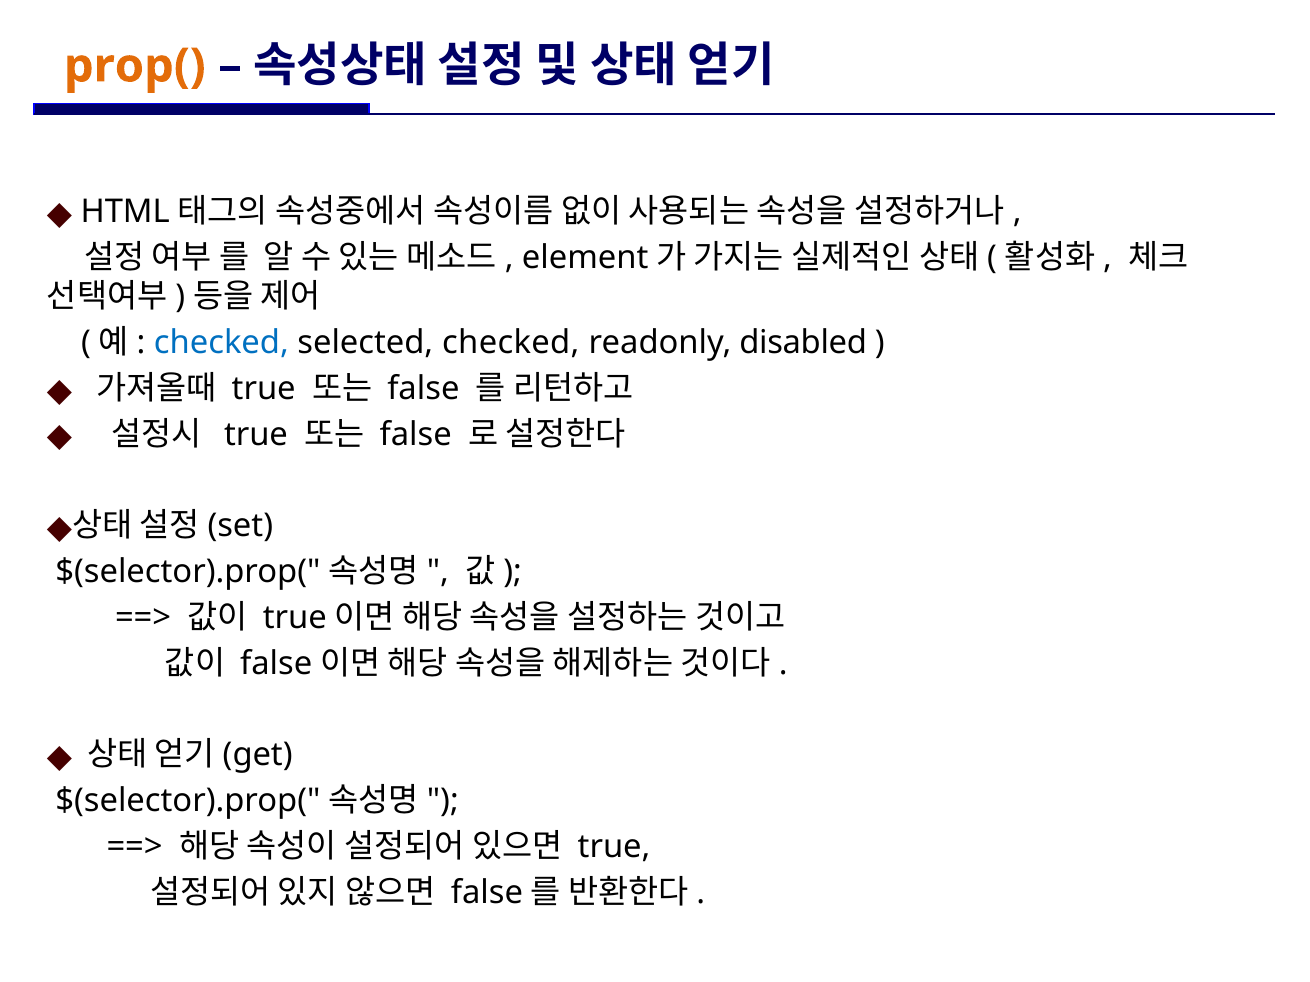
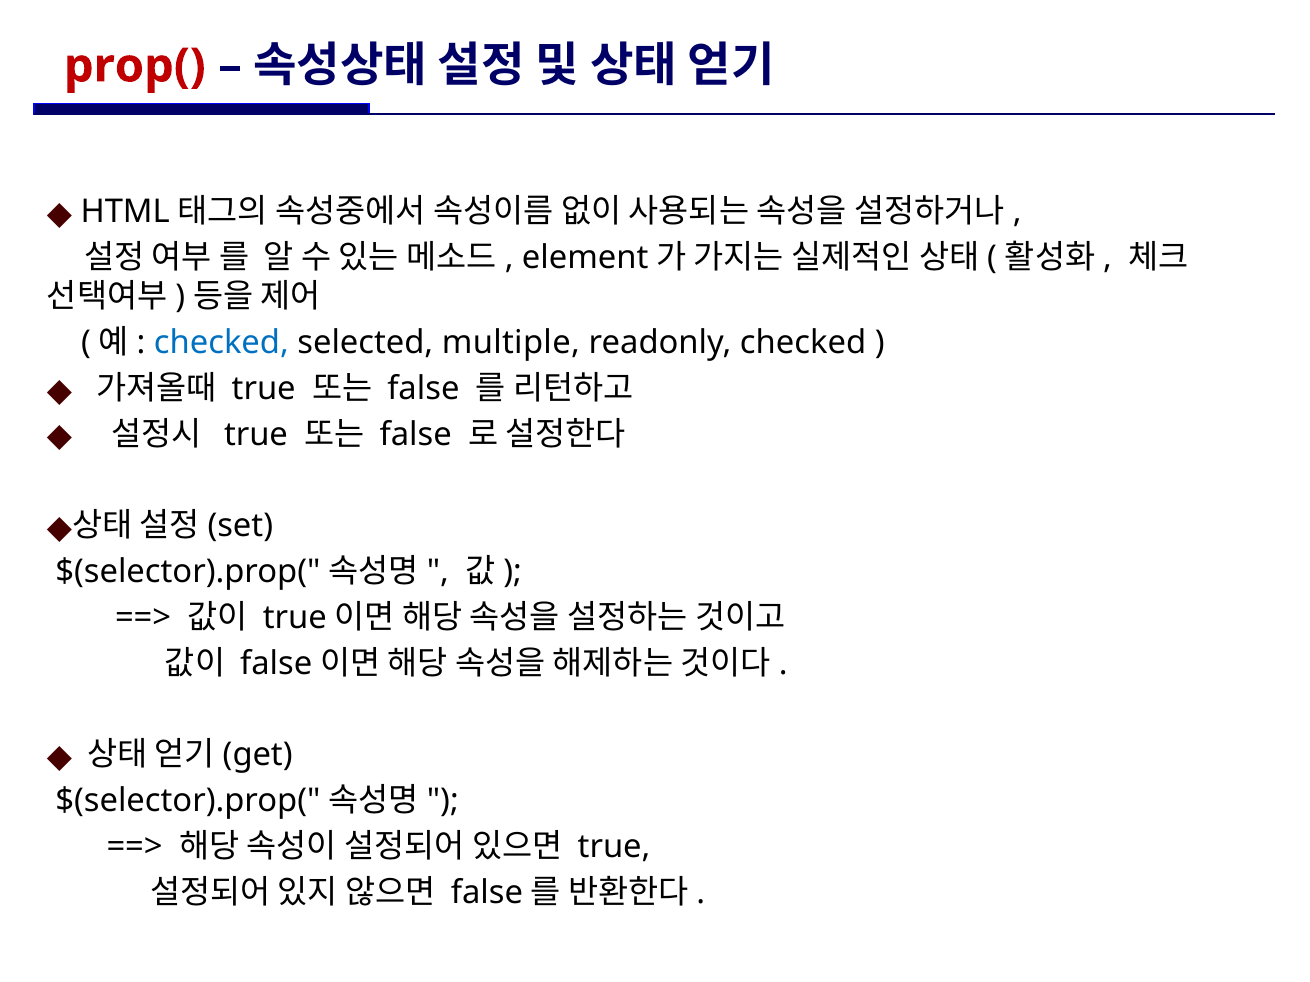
prop( colour: orange -> red
selected checked: checked -> multiple
readonly disabled: disabled -> checked
